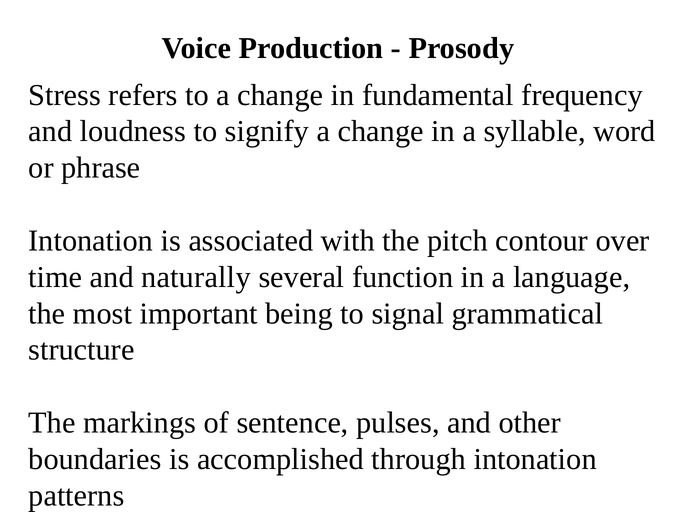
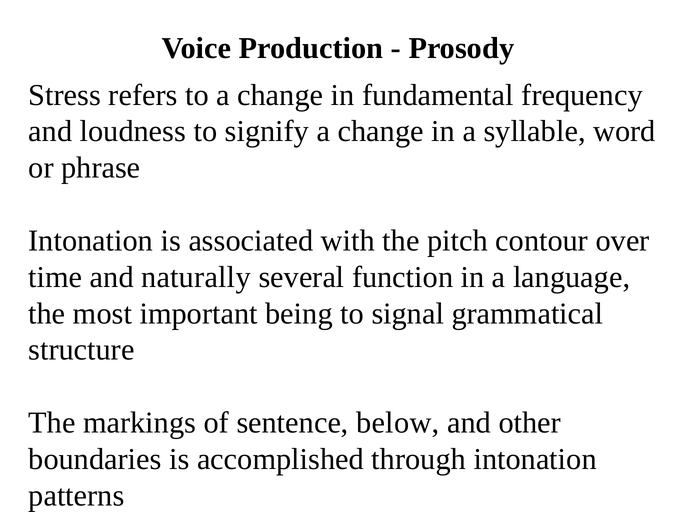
pulses: pulses -> below
